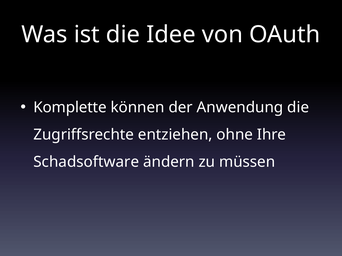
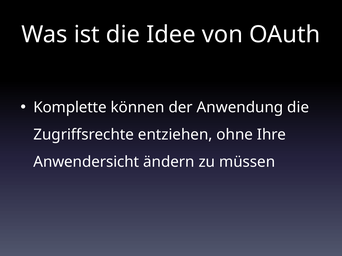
Schadsoftware: Schadsoftware -> Anwendersicht
